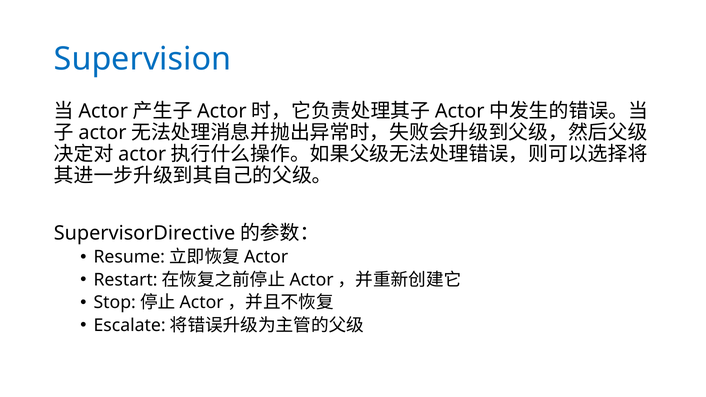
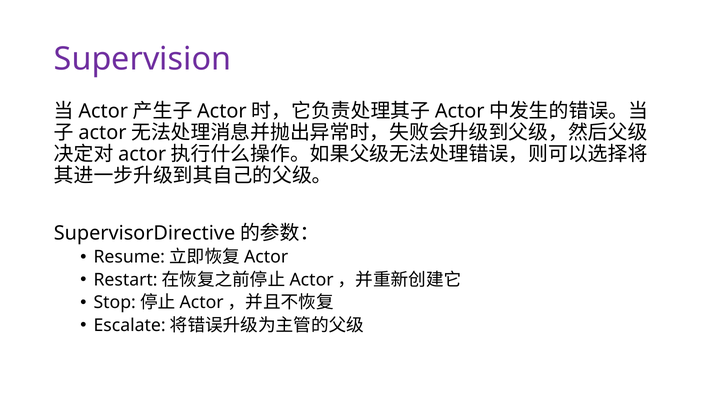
Supervision colour: blue -> purple
